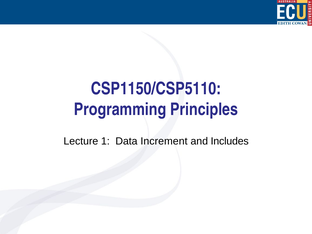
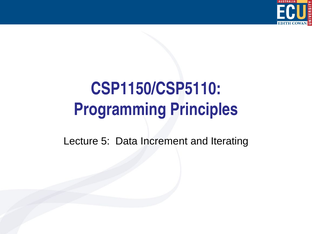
1: 1 -> 5
Includes: Includes -> Iterating
